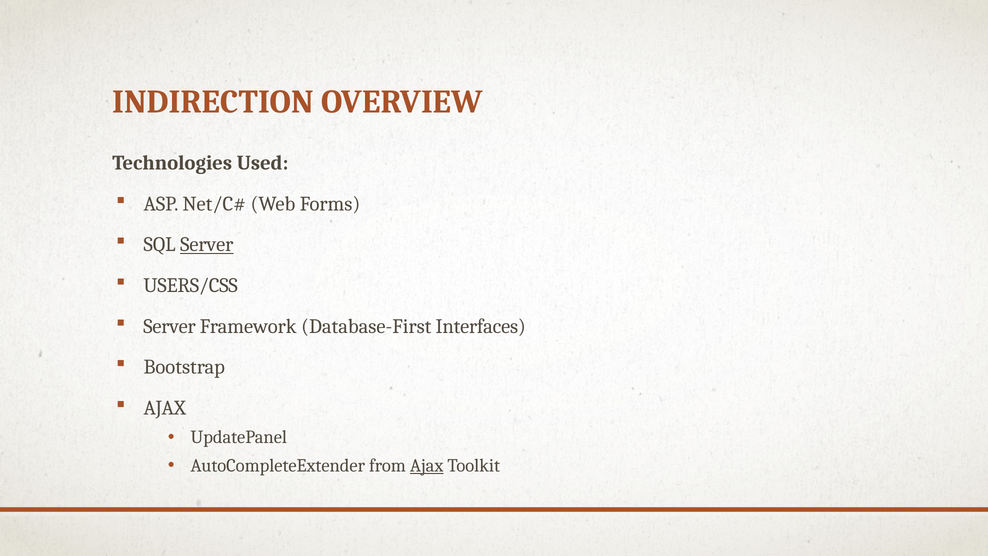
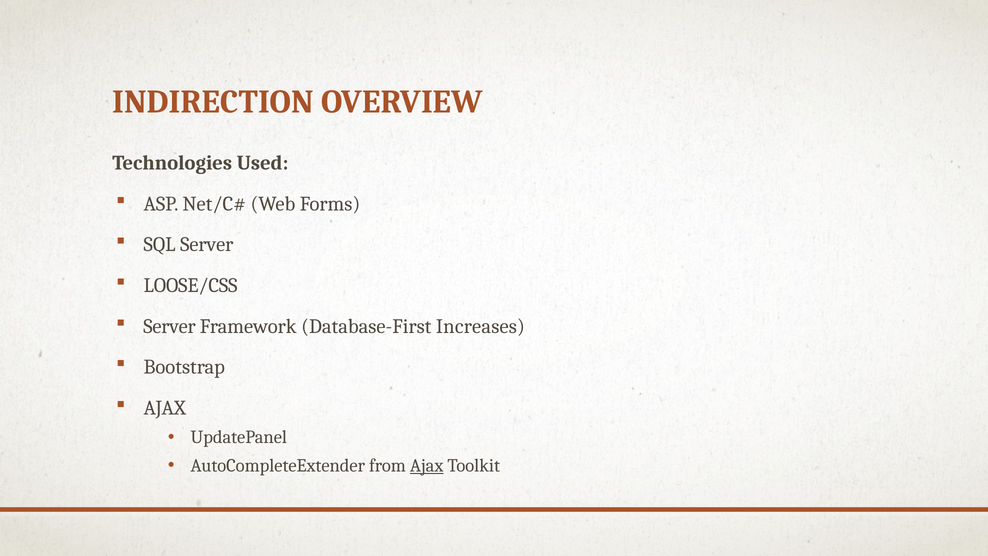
Server at (207, 244) underline: present -> none
USERS/CSS: USERS/CSS -> LOOSE/CSS
Interfaces: Interfaces -> Increases
